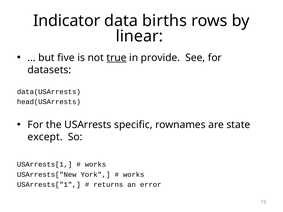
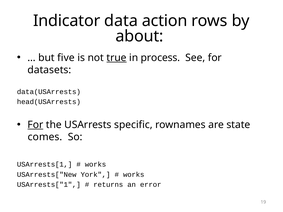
births: births -> action
linear: linear -> about
provide: provide -> process
For at (35, 125) underline: none -> present
except: except -> comes
